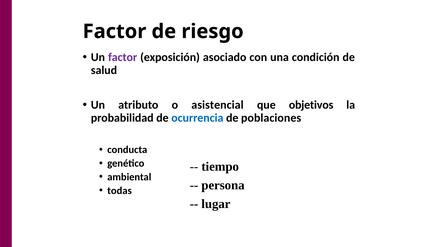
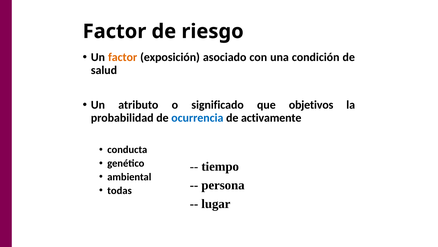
factor at (123, 57) colour: purple -> orange
asistencial: asistencial -> significado
poblaciones: poblaciones -> activamente
